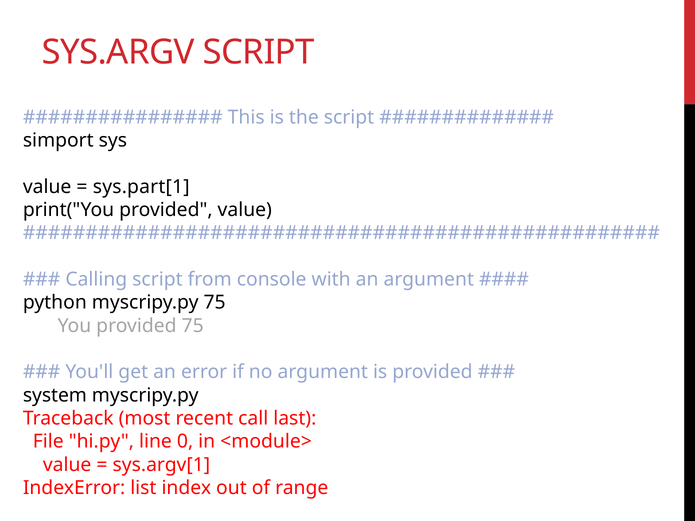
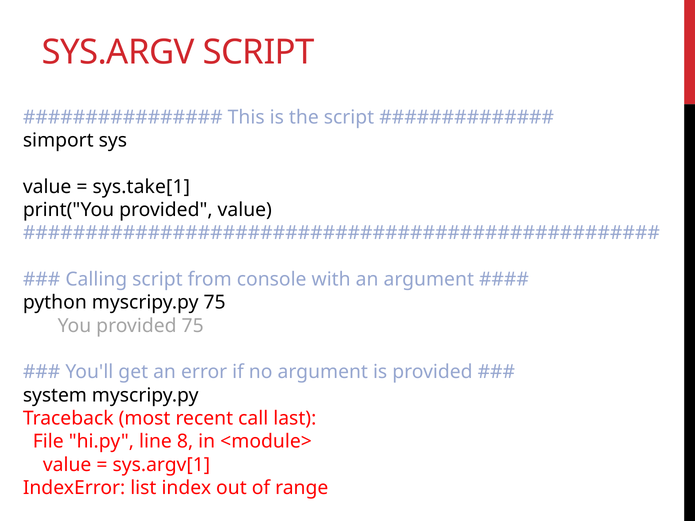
sys.part[1: sys.part[1 -> sys.take[1
0: 0 -> 8
